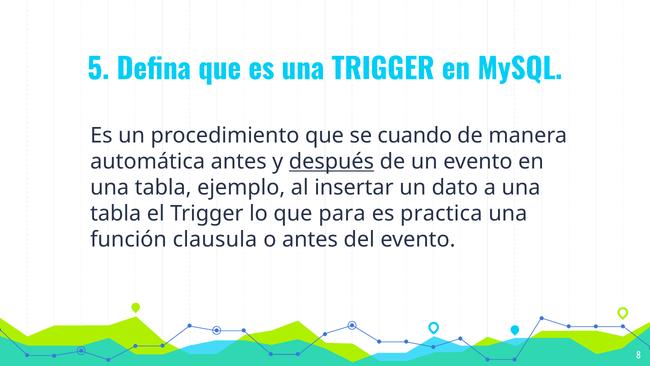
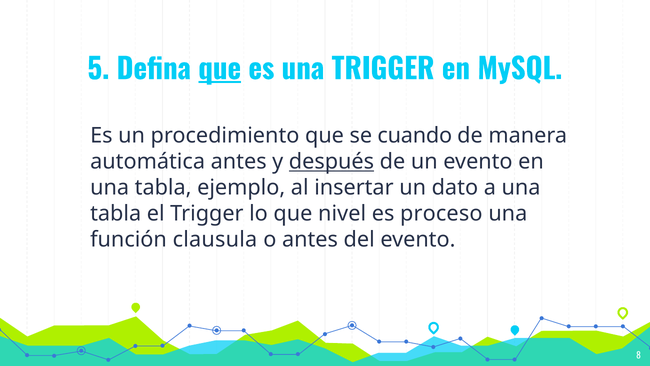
que at (220, 70) underline: none -> present
para: para -> nivel
practica: practica -> proceso
